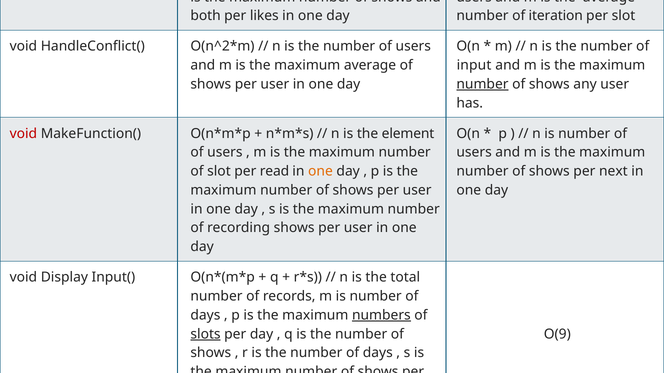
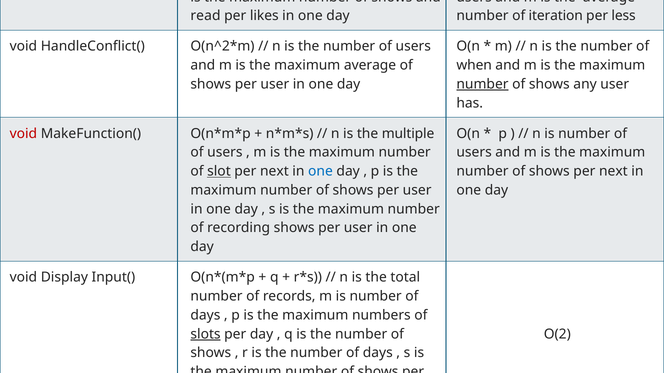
both: both -> read
per slot: slot -> less
input at (474, 65): input -> when
element: element -> multiple
slot at (219, 171) underline: none -> present
read at (274, 171): read -> next
one at (320, 171) colour: orange -> blue
numbers underline: present -> none
O(9: O(9 -> O(2
